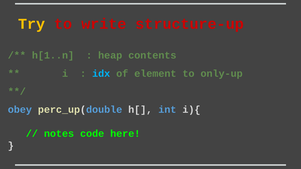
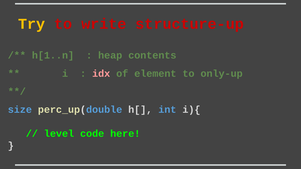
idx colour: light blue -> pink
obey: obey -> size
notes: notes -> level
